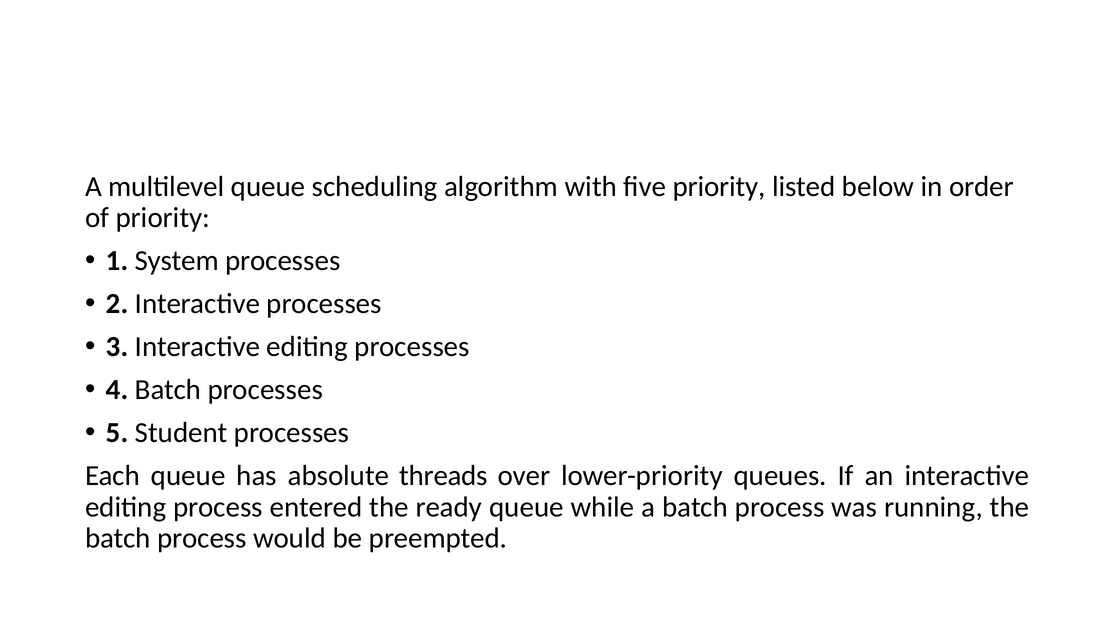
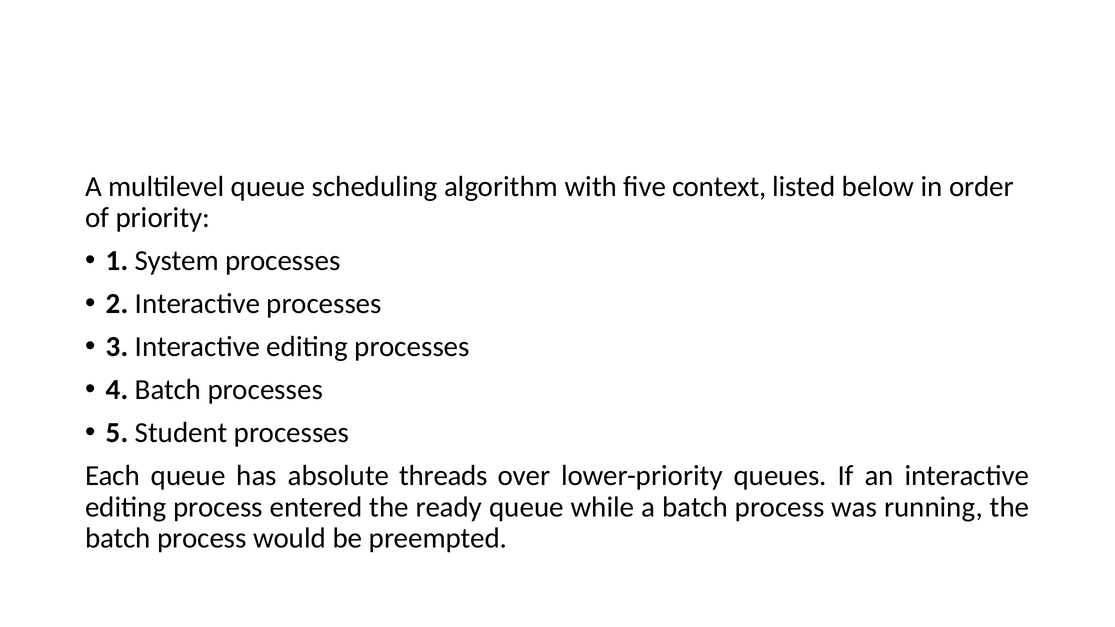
five priority: priority -> context
